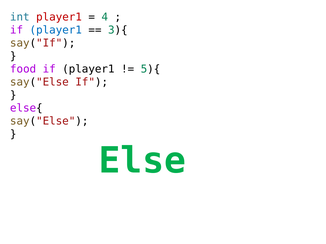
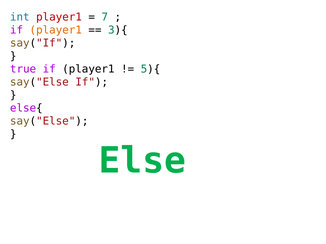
4: 4 -> 7
player1 at (56, 30) colour: blue -> orange
food: food -> true
